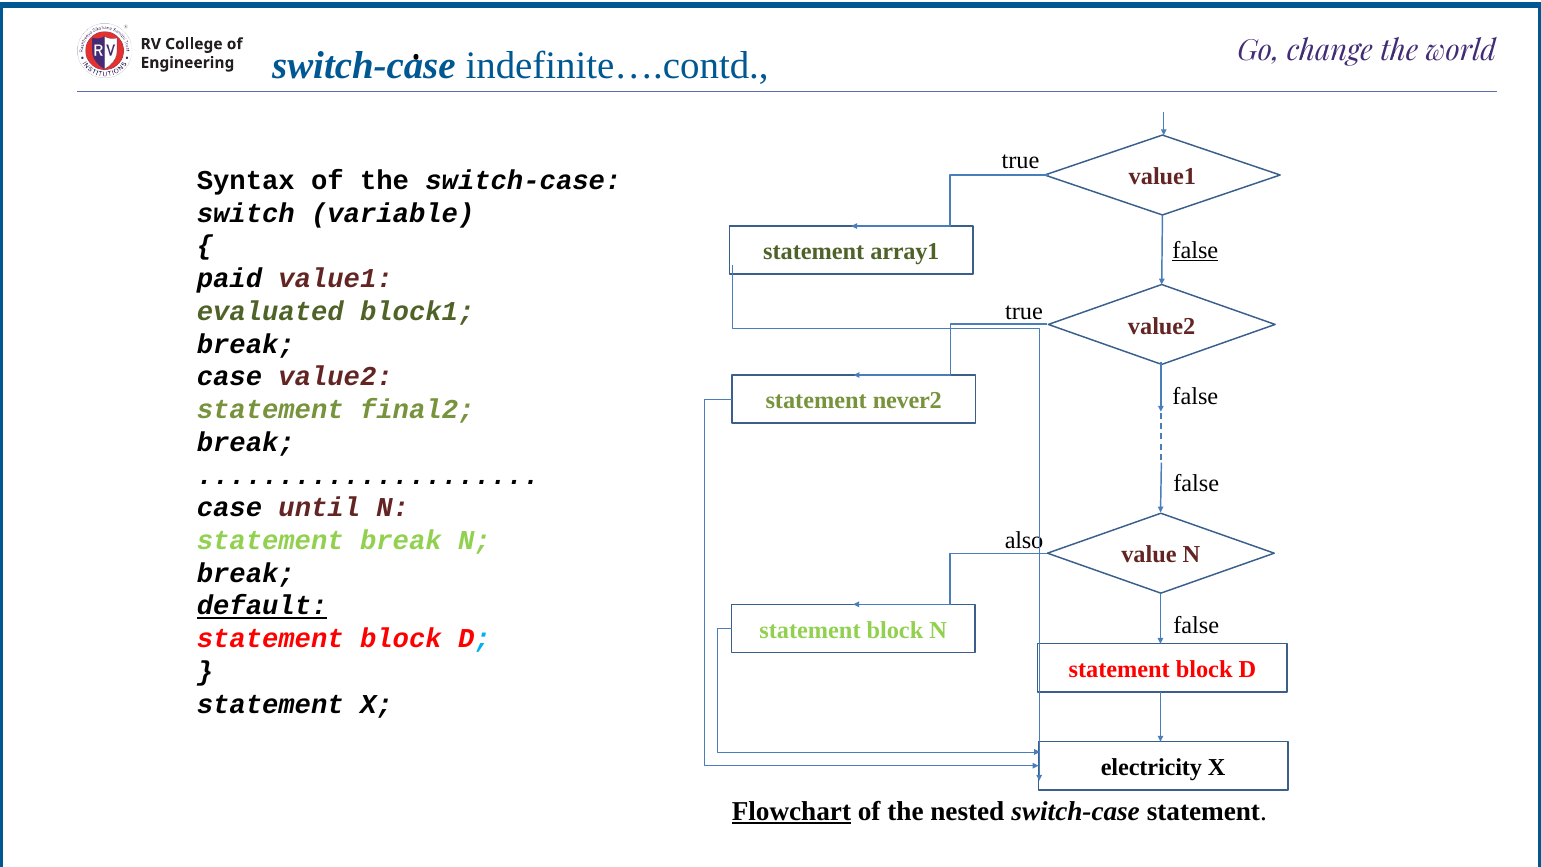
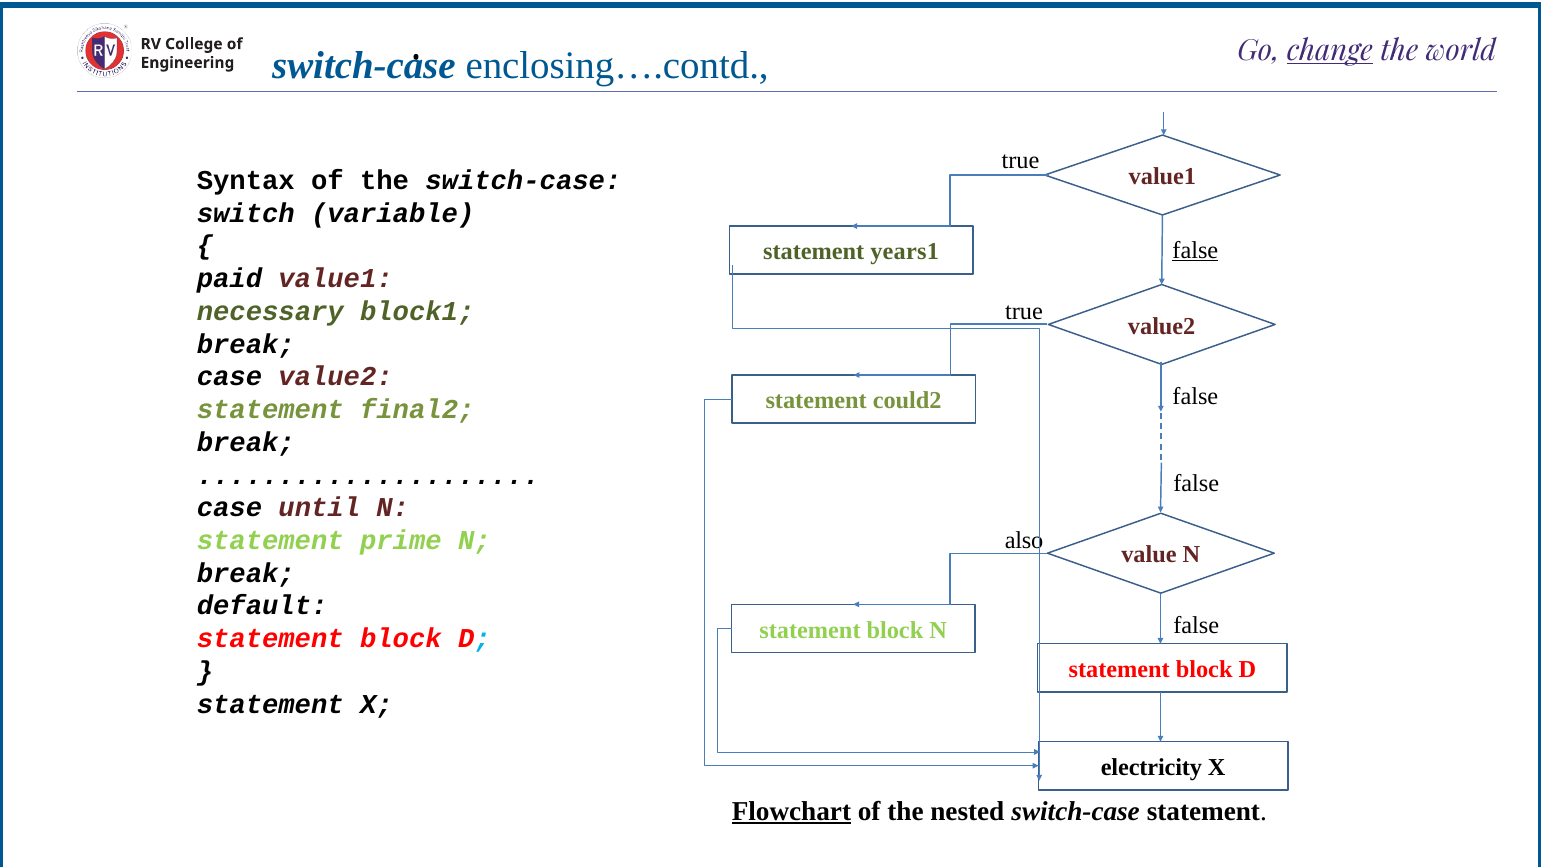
change underline: none -> present
indefinite….contd: indefinite….contd -> enclosing….contd
array1: array1 -> years1
evaluated: evaluated -> necessary
never2: never2 -> could2
statement break: break -> prime
default underline: present -> none
